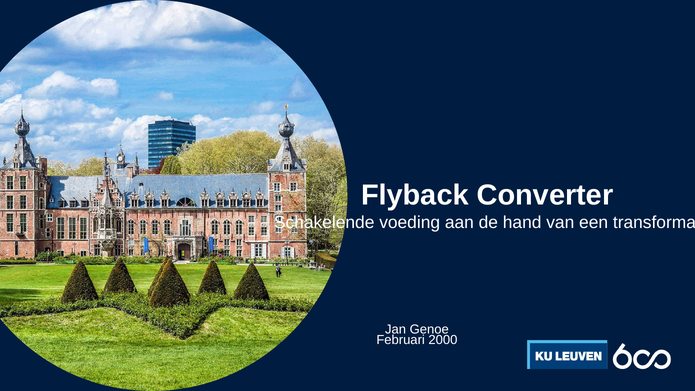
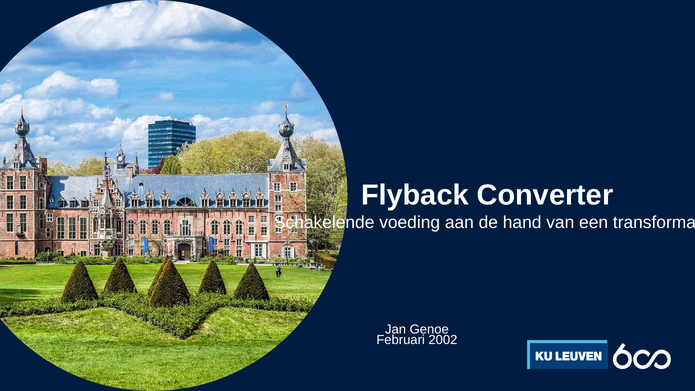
2000: 2000 -> 2002
